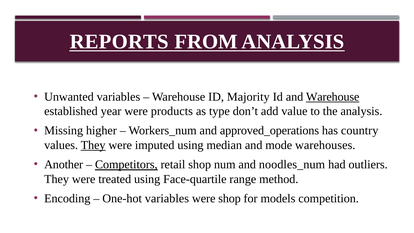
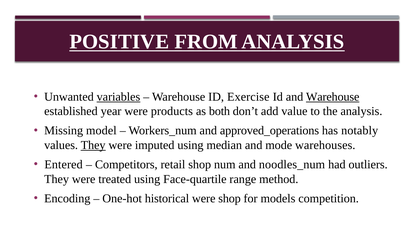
REPORTS: REPORTS -> POSITIVE
variables at (118, 97) underline: none -> present
Majority: Majority -> Exercise
type: type -> both
higher: higher -> model
country: country -> notably
Another: Another -> Entered
Competitors underline: present -> none
One-hot variables: variables -> historical
